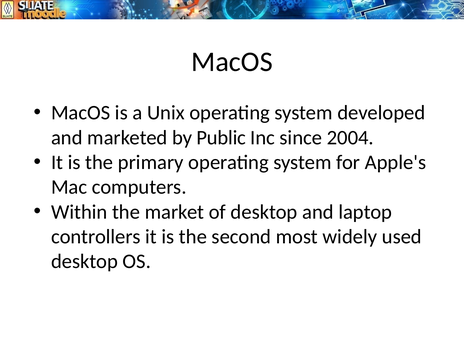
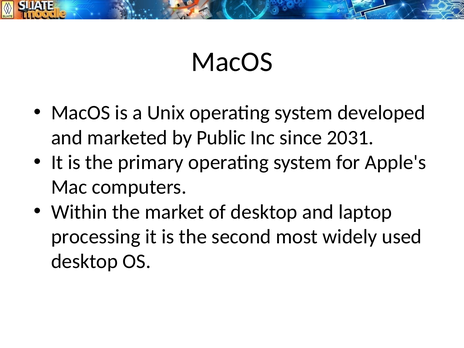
2004: 2004 -> 2031
controllers: controllers -> processing
